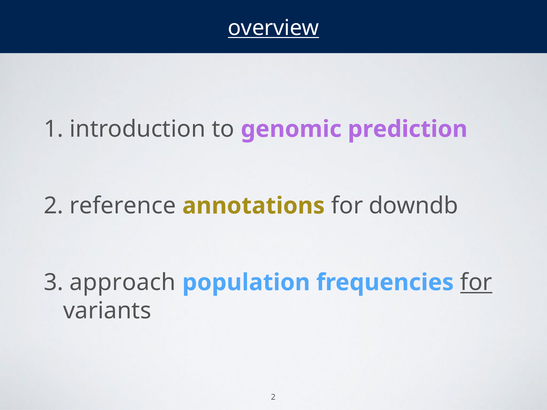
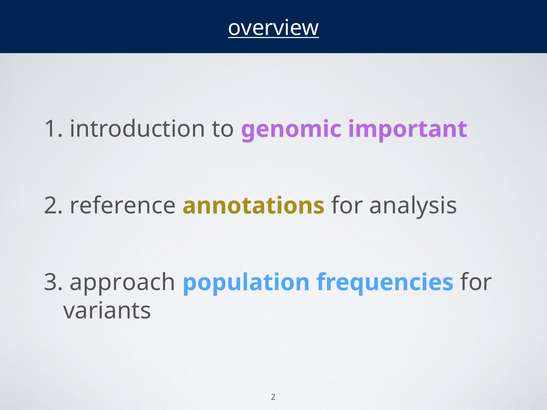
prediction: prediction -> important
downdb: downdb -> analysis
for at (476, 283) underline: present -> none
